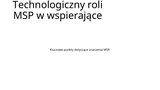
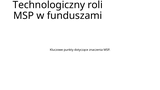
wspierające: wspierające -> funduszami
